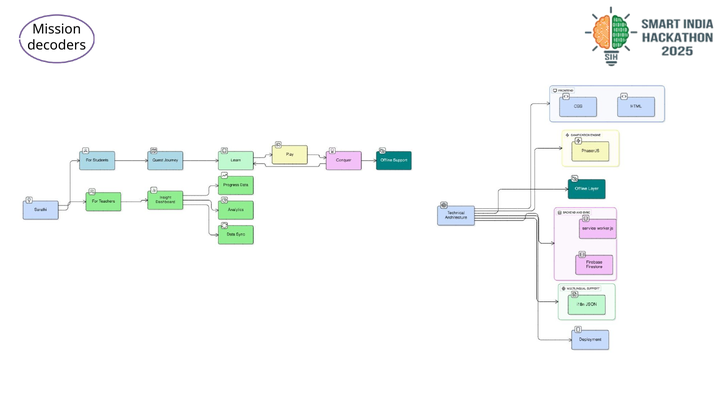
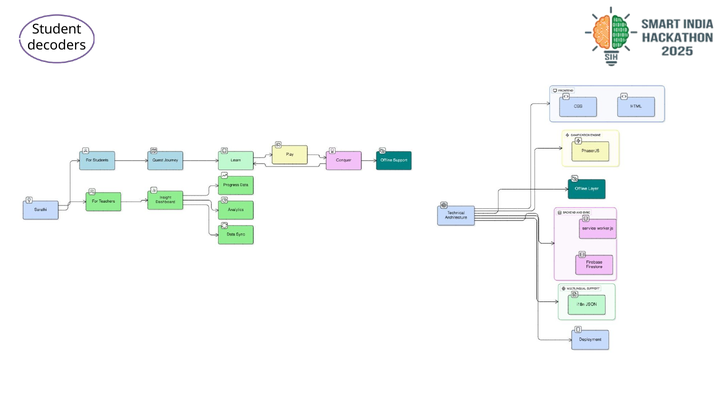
Mission: Mission -> Student
